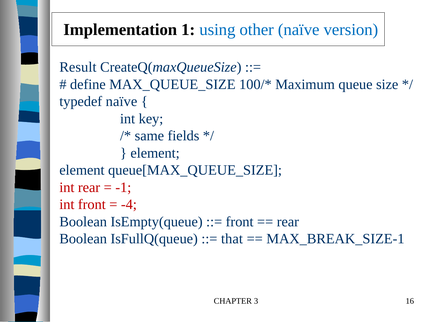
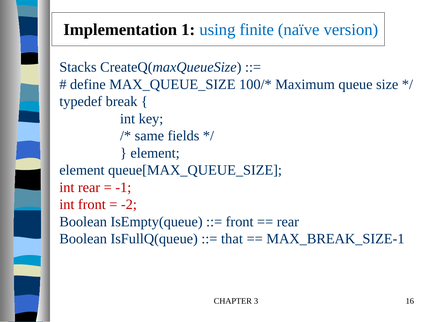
other: other -> finite
Result: Result -> Stacks
typedef naïve: naïve -> break
-4: -4 -> -2
